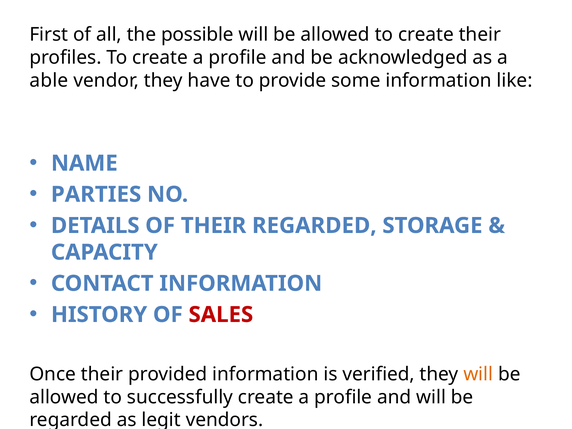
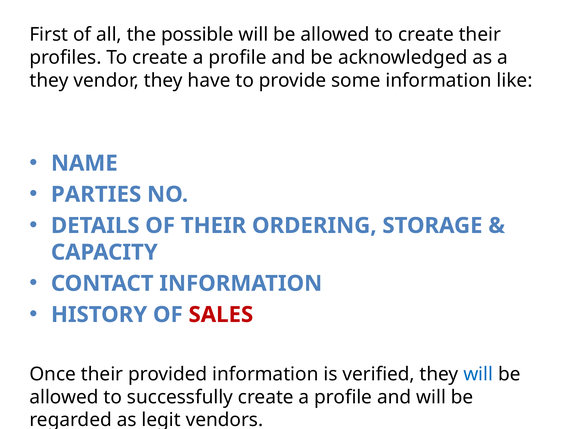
able at (49, 80): able -> they
THEIR REGARDED: REGARDED -> ORDERING
will at (478, 374) colour: orange -> blue
